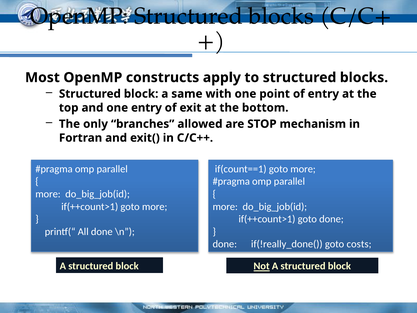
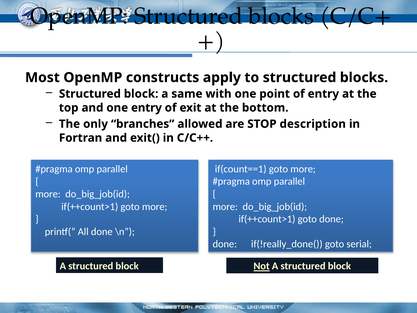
mechanism: mechanism -> description
costs: costs -> serial
